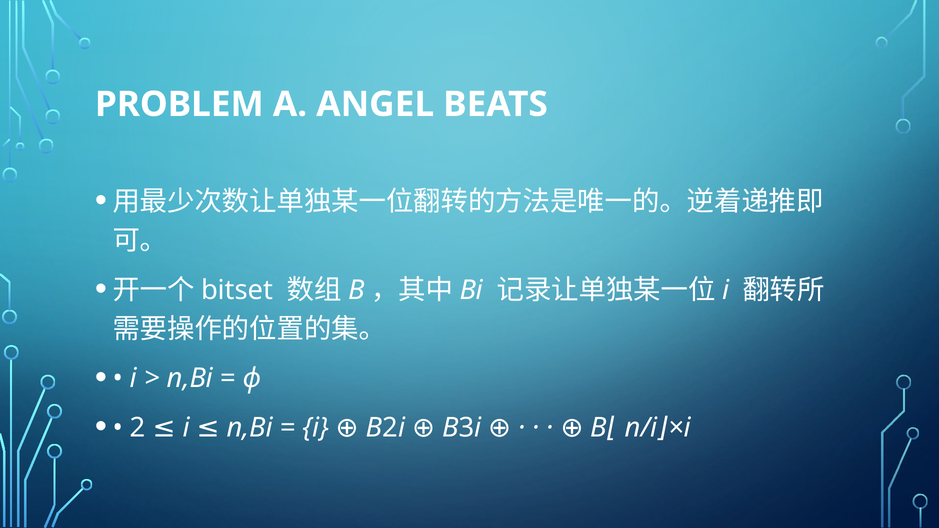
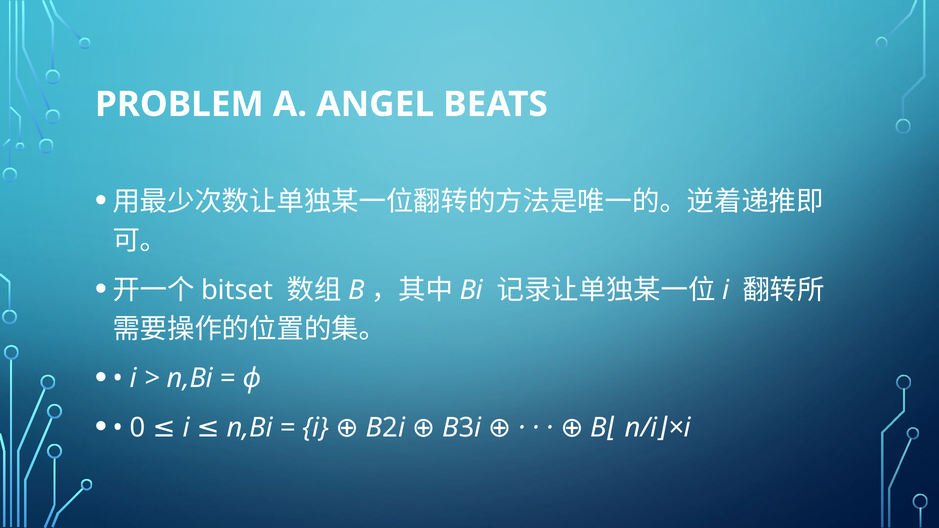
2: 2 -> 0
